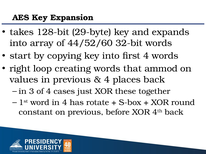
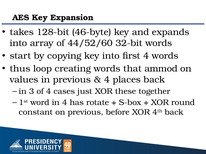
29-byte: 29-byte -> 46-byte
right: right -> thus
